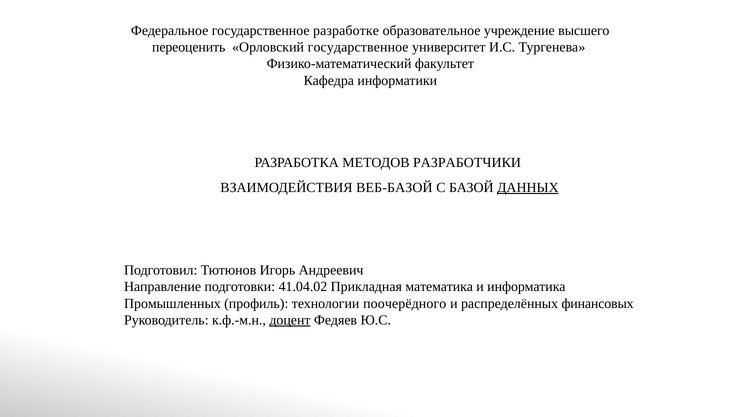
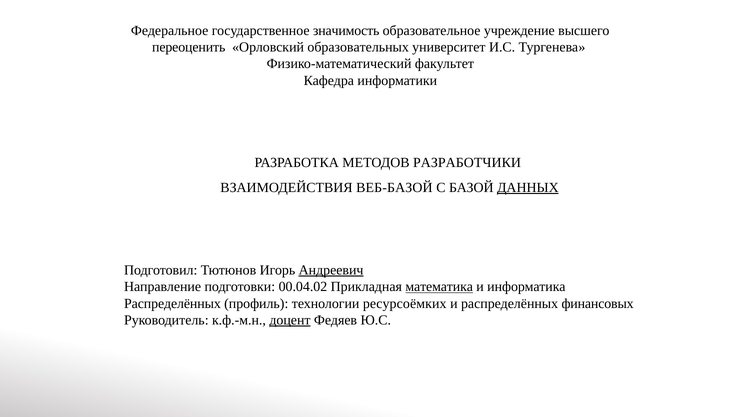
разработке: разработке -> значимость
Орловский государственное: государственное -> образовательных
Андреевич underline: none -> present
41.04.02: 41.04.02 -> 00.04.02
математика underline: none -> present
Промышленных at (172, 303): Промышленных -> Распределённых
поочерёдного: поочерёдного -> ресурсоёмких
